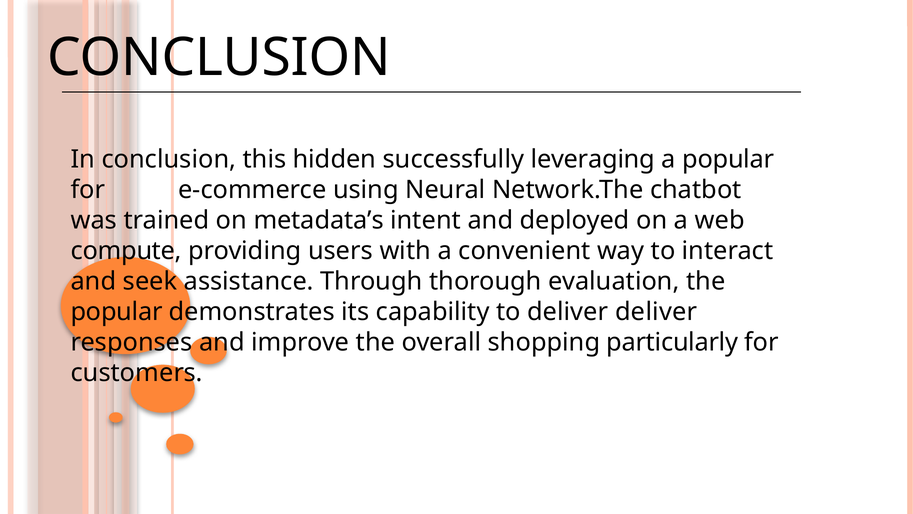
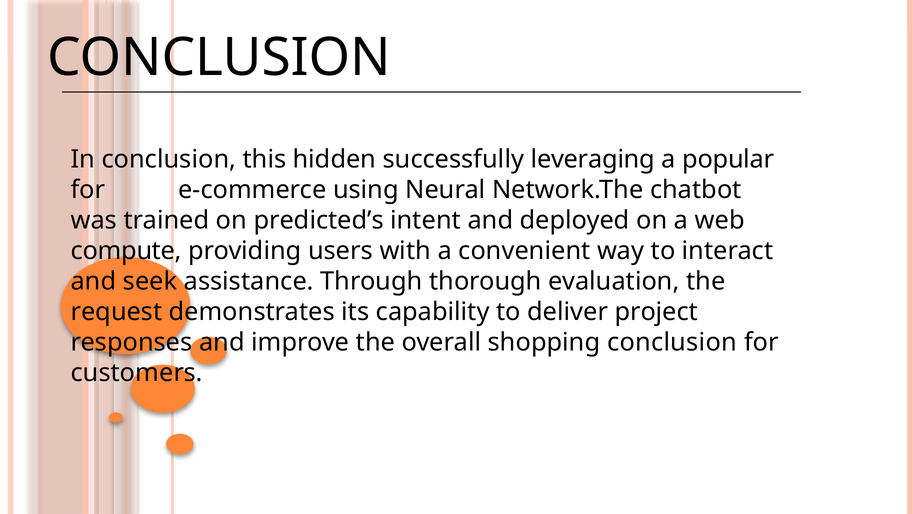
metadata’s: metadata’s -> predicted’s
popular at (117, 312): popular -> request
deliver deliver: deliver -> project
shopping particularly: particularly -> conclusion
